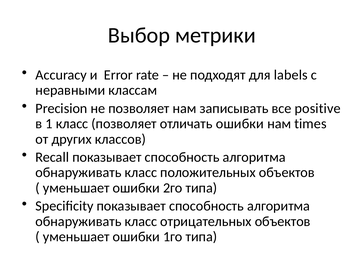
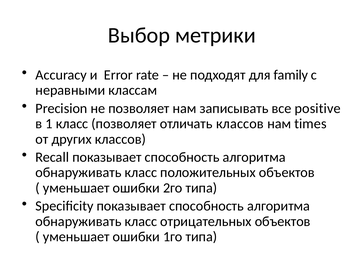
labels: labels -> family
отличать ошибки: ошибки -> классов
